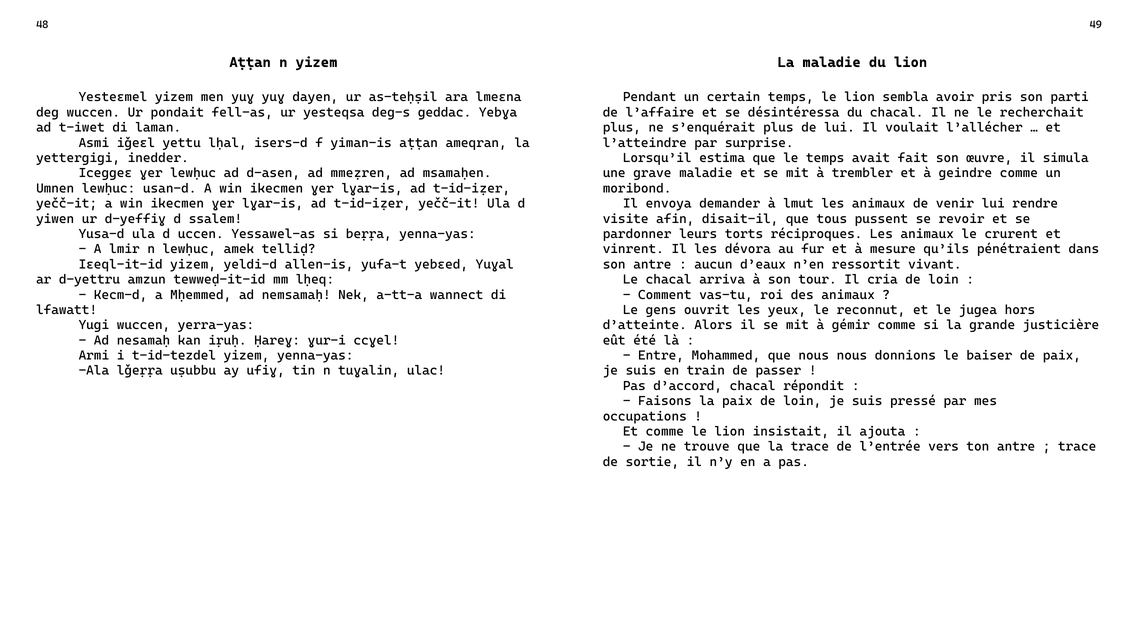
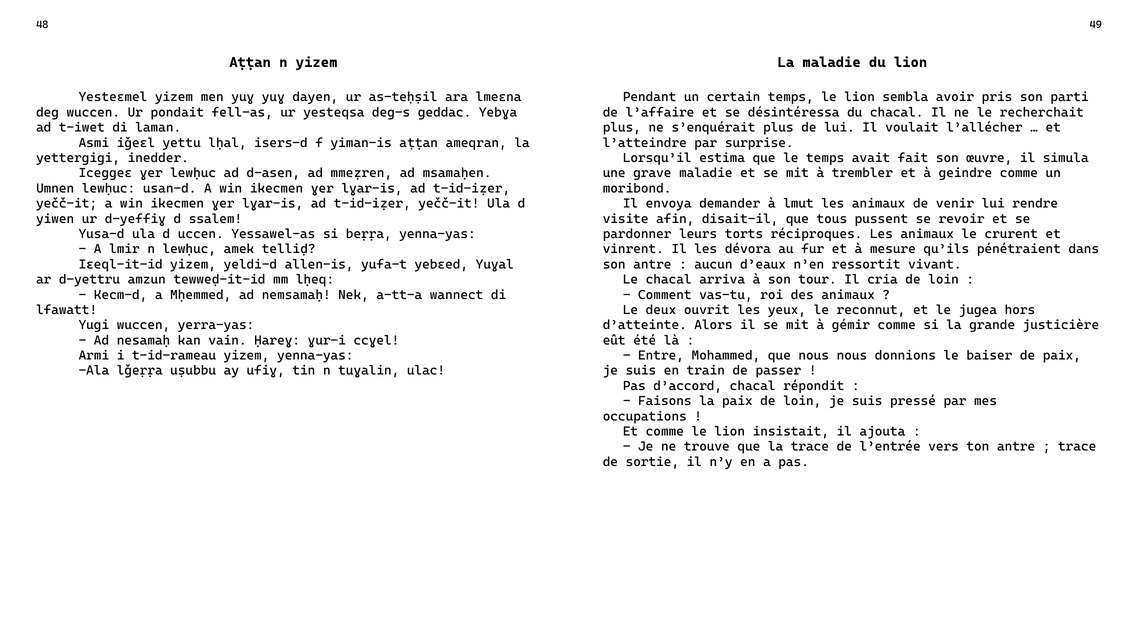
gens: gens -> deux
iṛuḥ: iṛuḥ -> vain
t-id-tezdel: t-id-tezdel -> t-id-rameau
